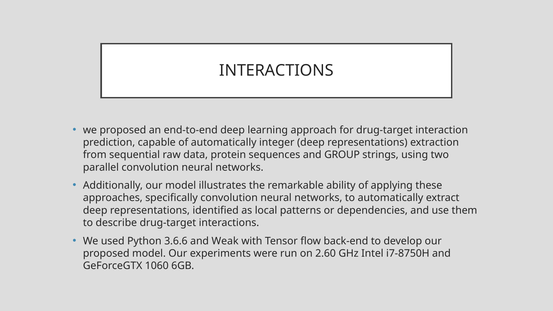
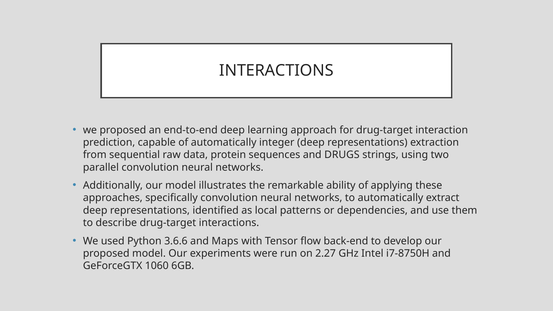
GROUP: GROUP -> DRUGS
Weak: Weak -> Maps
2.60: 2.60 -> 2.27
